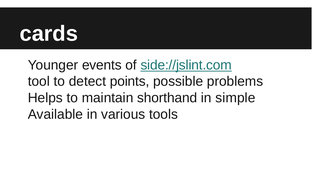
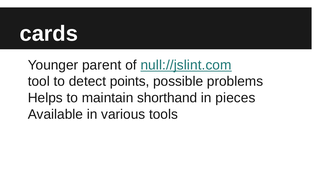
events: events -> parent
side://jslint.com: side://jslint.com -> null://jslint.com
simple: simple -> pieces
